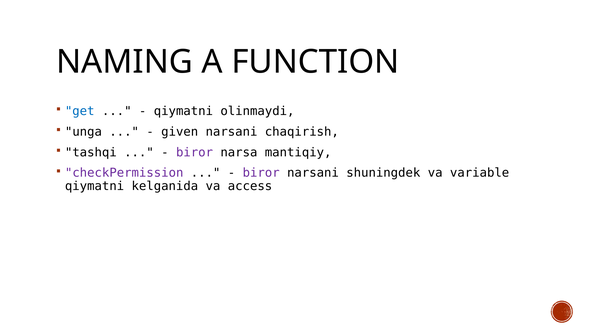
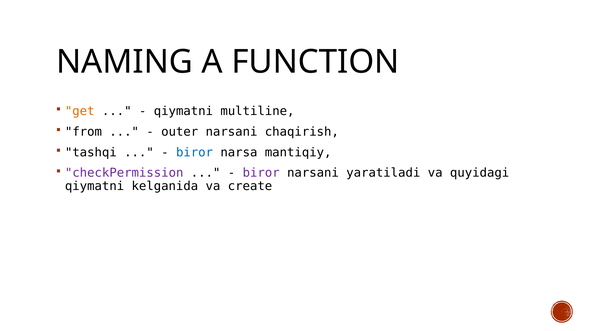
get colour: blue -> orange
olinmaydi: olinmaydi -> multiline
unga: unga -> from
given: given -> outer
biror at (195, 152) colour: purple -> blue
shuningdek: shuningdek -> yaratiladi
variable: variable -> quyidagi
access: access -> create
